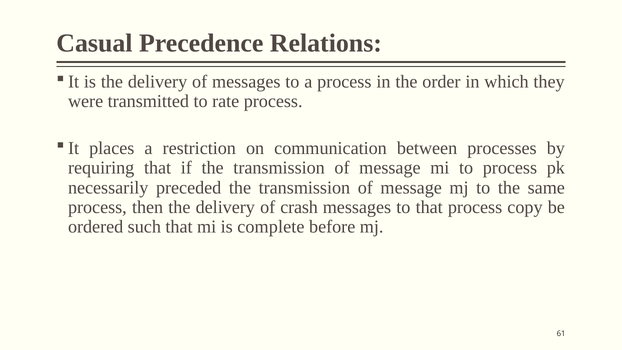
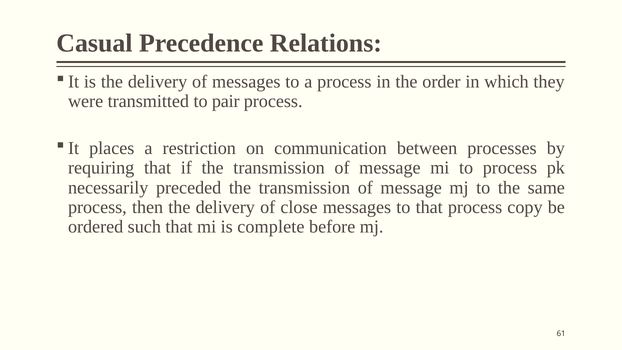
rate: rate -> pair
crash: crash -> close
